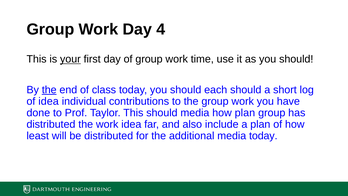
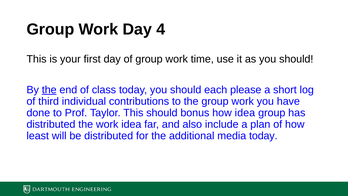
your underline: present -> none
each should: should -> please
of idea: idea -> third
should media: media -> bonus
how plan: plan -> idea
